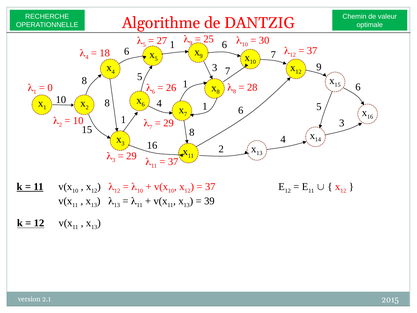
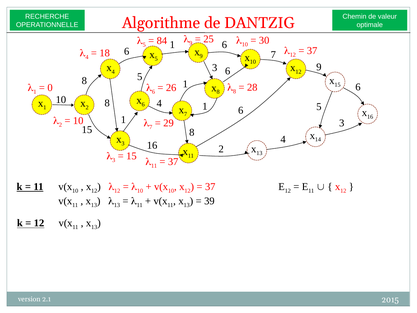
27: 27 -> 84
7 at (228, 71): 7 -> 6
29 at (131, 156): 29 -> 15
